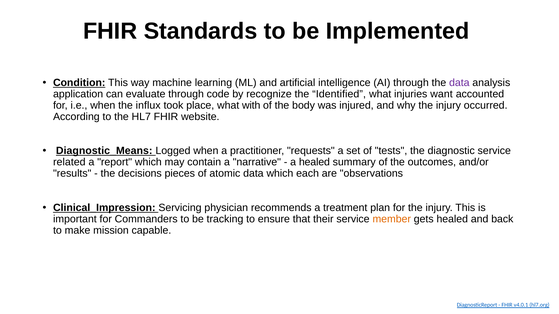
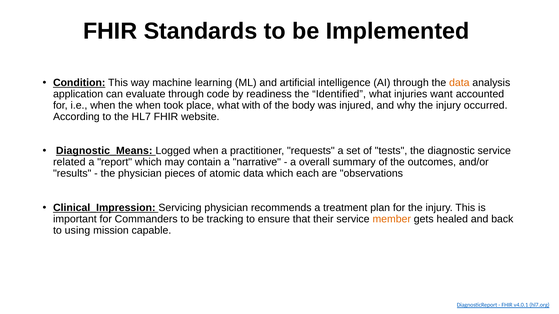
data at (459, 83) colour: purple -> orange
recognize: recognize -> readiness
the influx: influx -> when
a healed: healed -> overall
the decisions: decisions -> physician
make: make -> using
